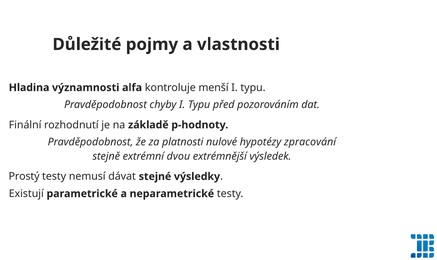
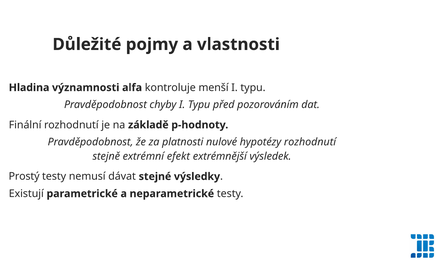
hypotézy zpracování: zpracování -> rozhodnutí
dvou: dvou -> efekt
